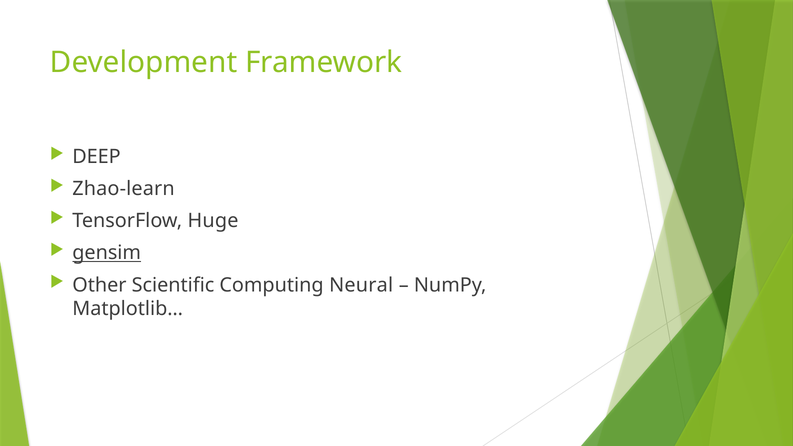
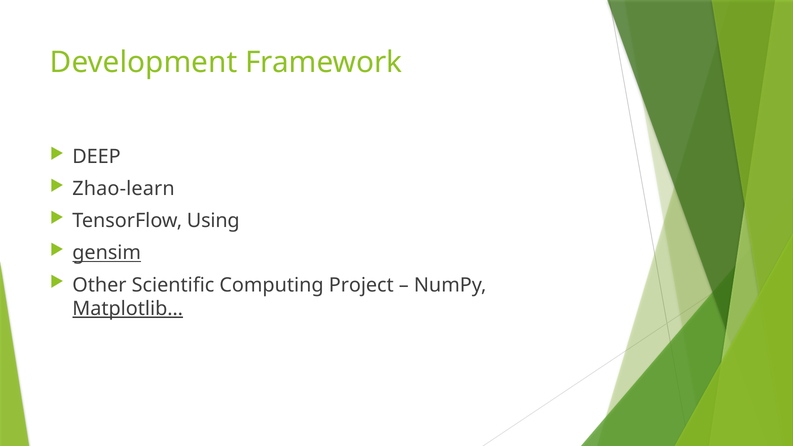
Huge: Huge -> Using
Neural: Neural -> Project
Matplotlib… underline: none -> present
